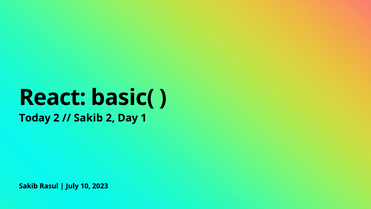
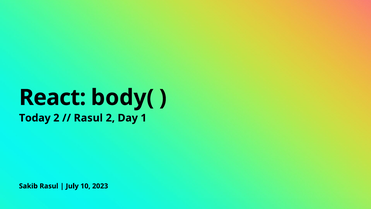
basic(: basic( -> body(
Sakib at (88, 118): Sakib -> Rasul
